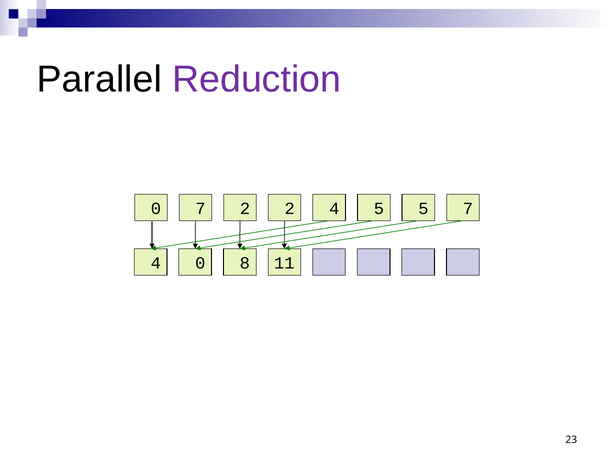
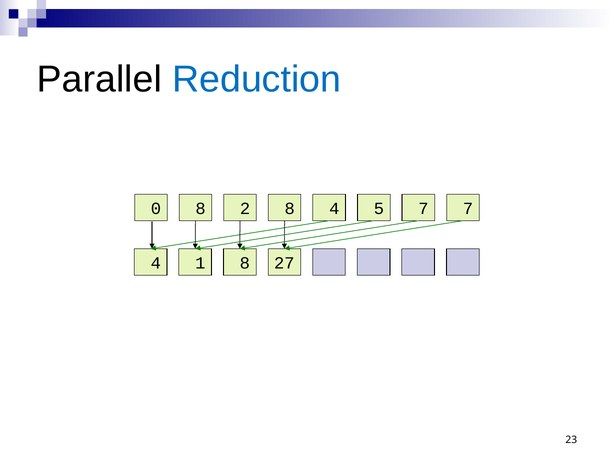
Reduction colour: purple -> blue
0 7: 7 -> 8
2 2: 2 -> 8
4 5: 5 -> 7
4 0: 0 -> 1
11: 11 -> 27
